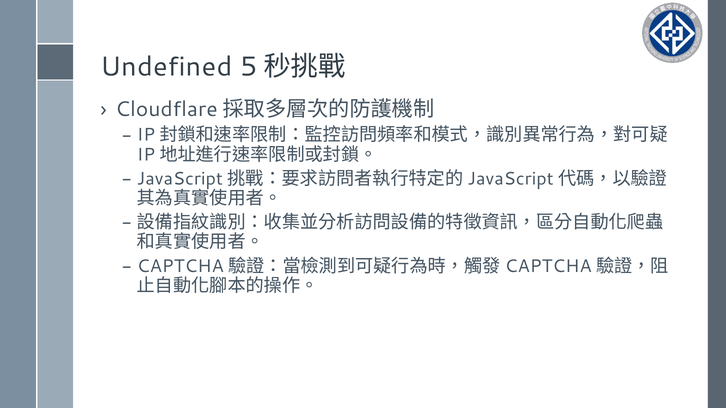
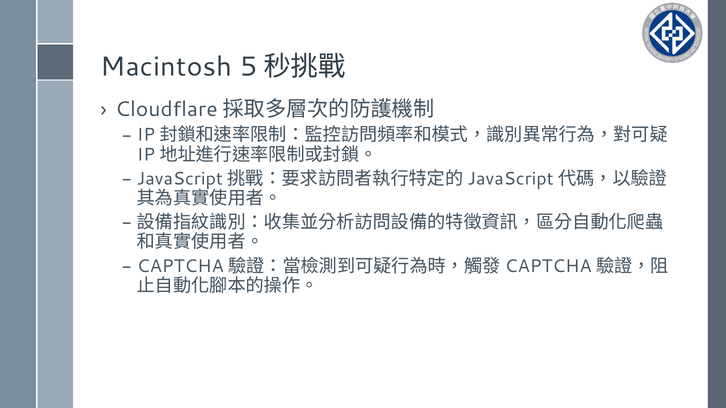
Undefined: Undefined -> Macintosh
